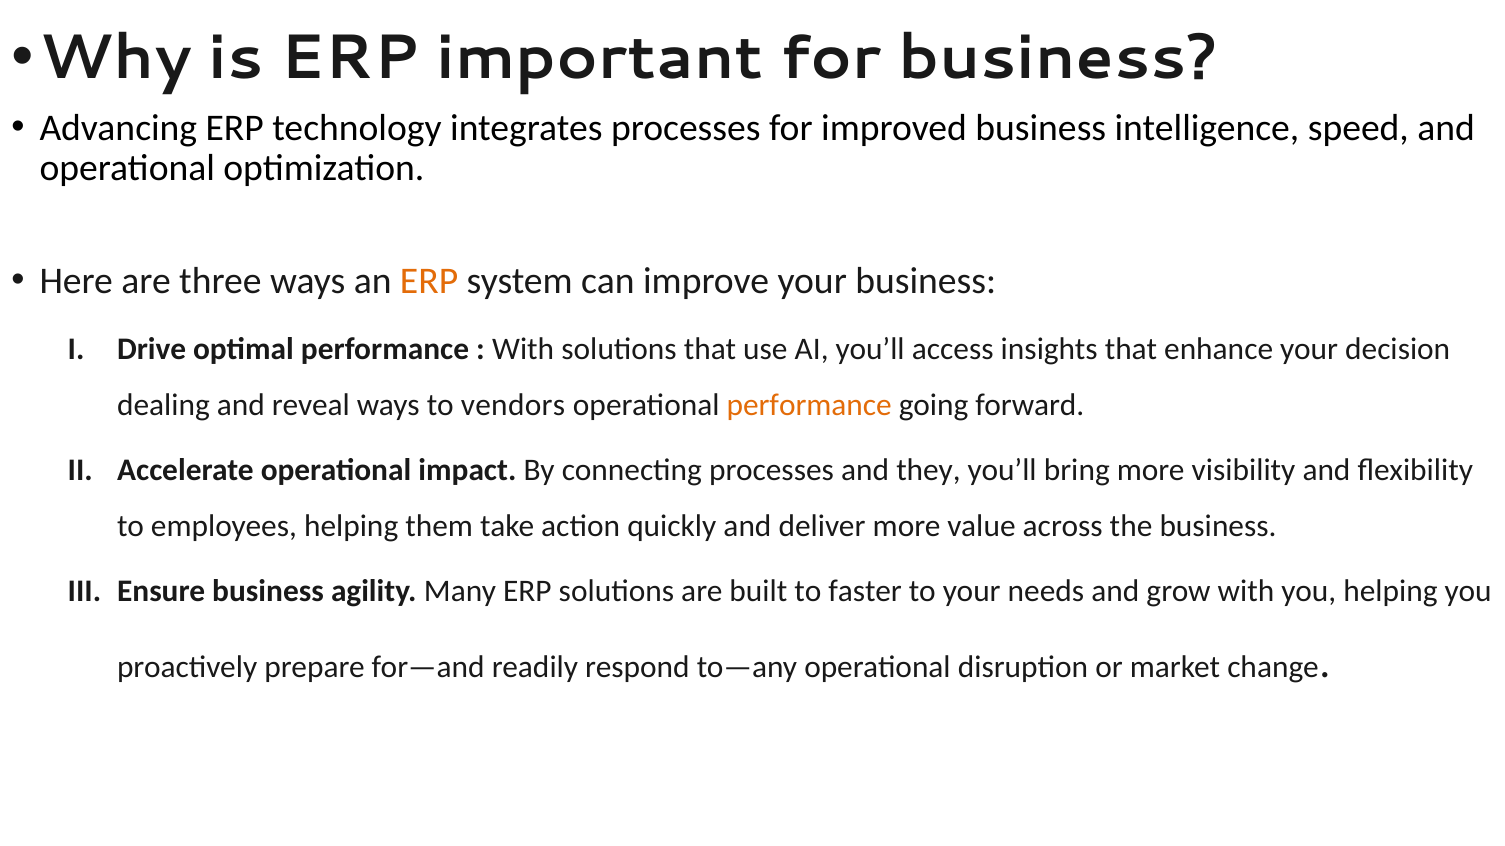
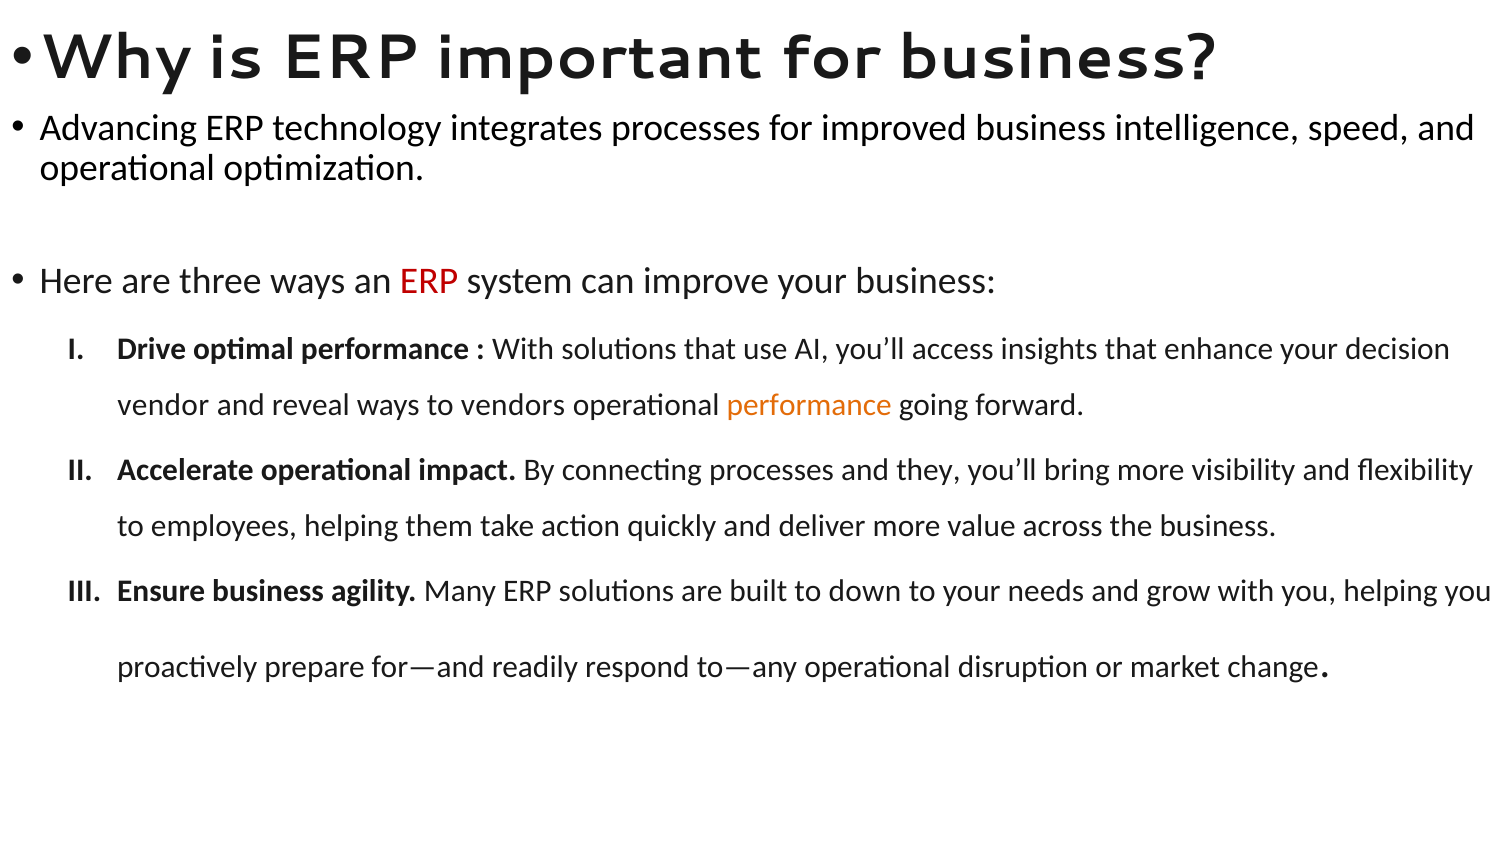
ERP at (429, 281) colour: orange -> red
dealing: dealing -> vendor
faster: faster -> down
